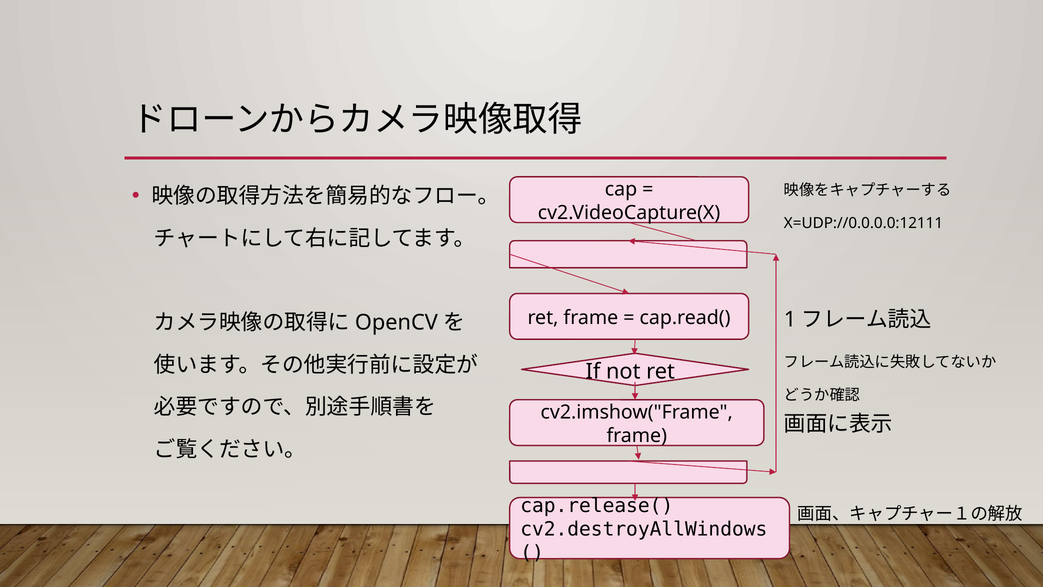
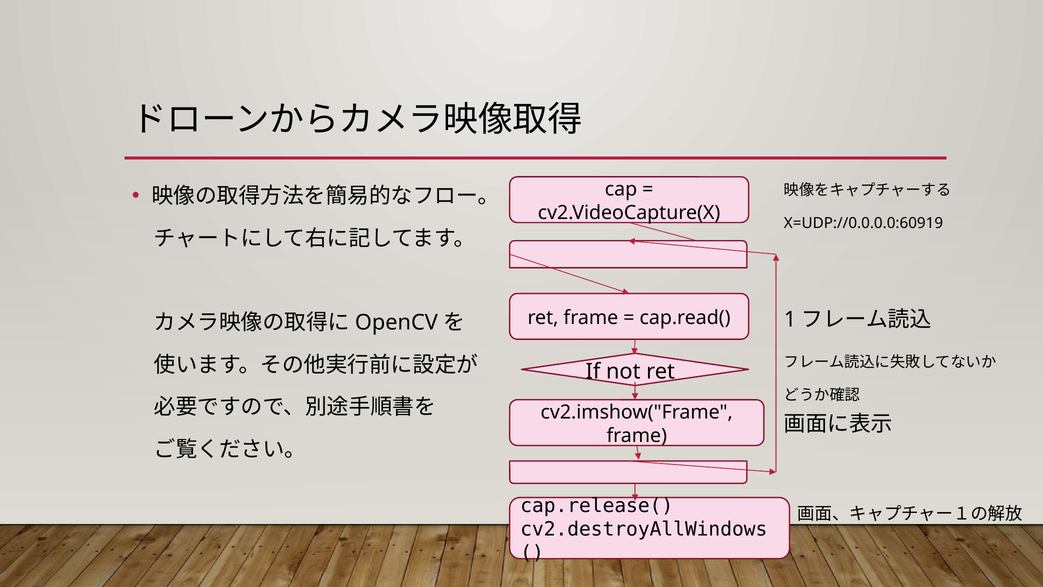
X=UDP://0.0.0.0:12111: X=UDP://0.0.0.0:12111 -> X=UDP://0.0.0.0:60919
